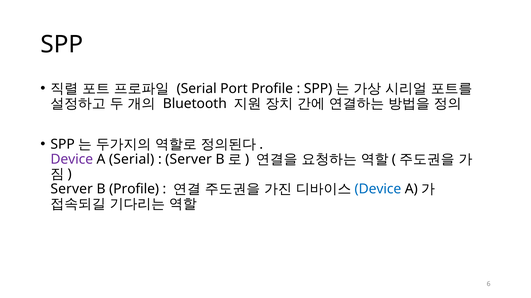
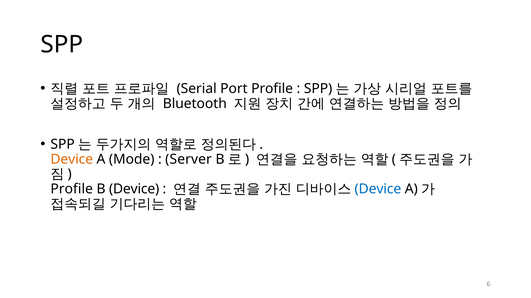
Device at (72, 160) colour: purple -> orange
A Serial: Serial -> Mode
Server at (72, 189): Server -> Profile
B Profile: Profile -> Device
